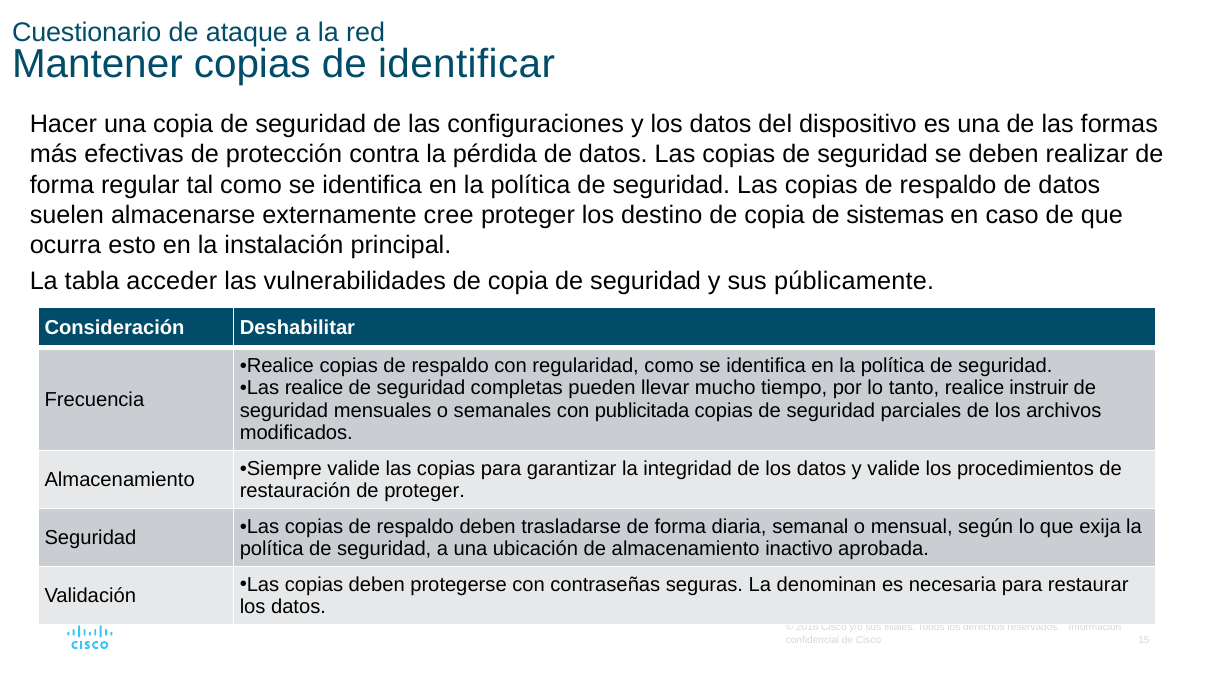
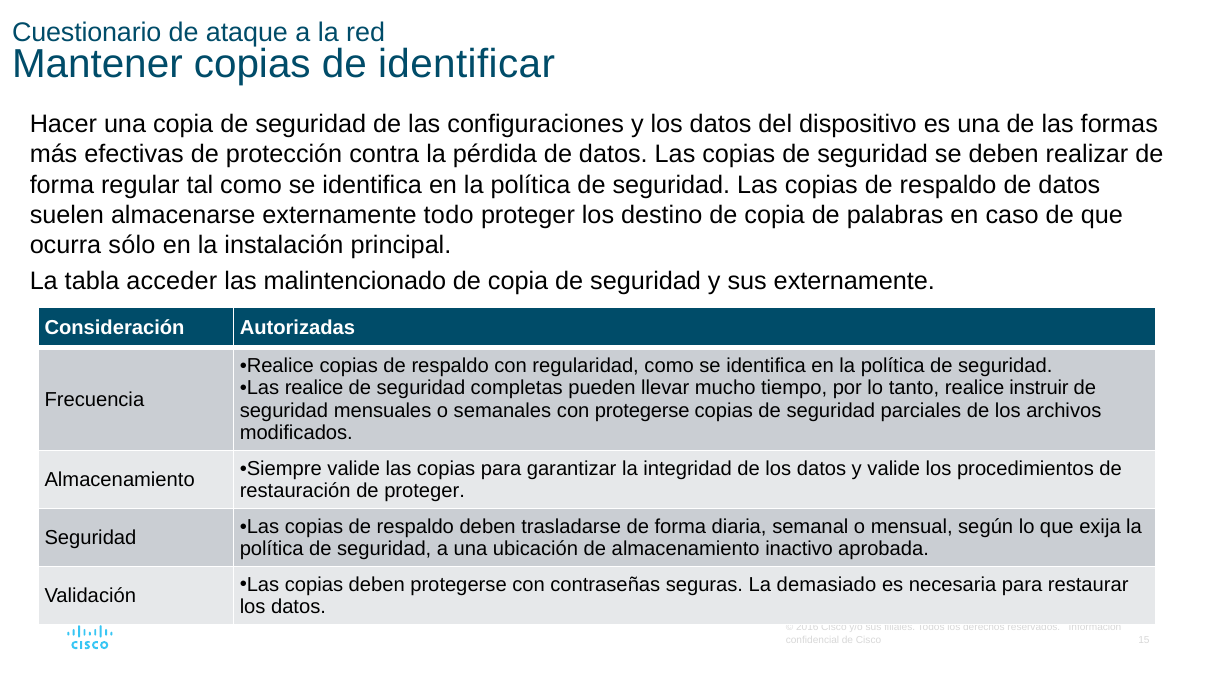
cree: cree -> todo
sistemas: sistemas -> palabras
esto: esto -> sólo
vulnerabilidades: vulnerabilidades -> malintencionado
sus públicamente: públicamente -> externamente
Deshabilitar: Deshabilitar -> Autorizadas
con publicitada: publicitada -> protegerse
denominan: denominan -> demasiado
